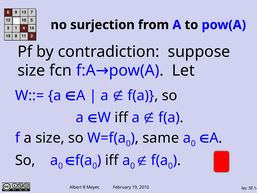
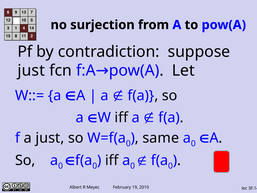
size at (31, 70): size -> just
a size: size -> just
